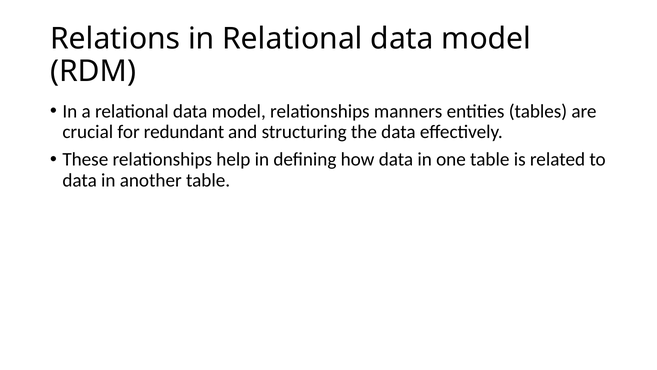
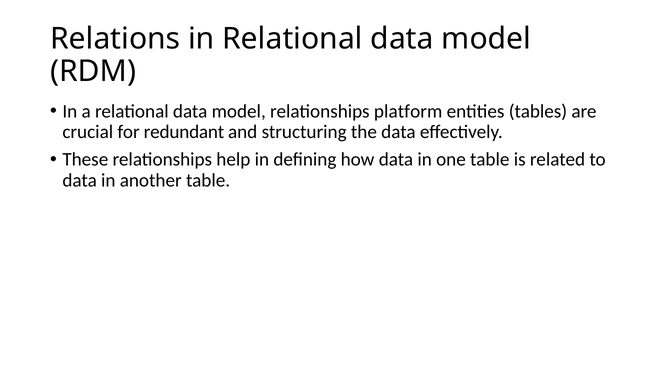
manners: manners -> platform
